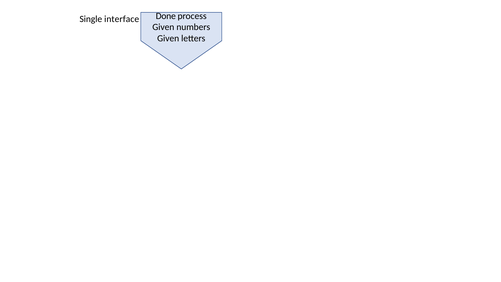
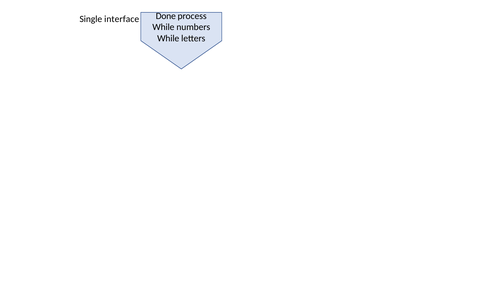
Given at (163, 27): Given -> While
Given at (168, 38): Given -> While
